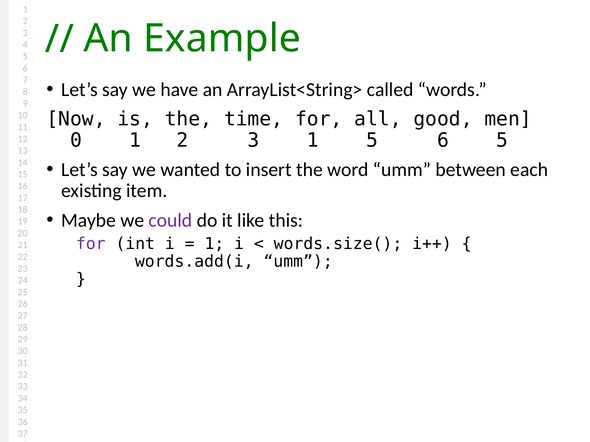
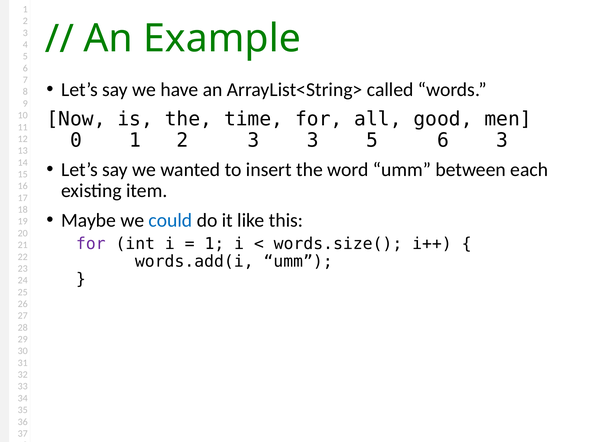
3 1: 1 -> 3
6 5: 5 -> 3
could colour: purple -> blue
